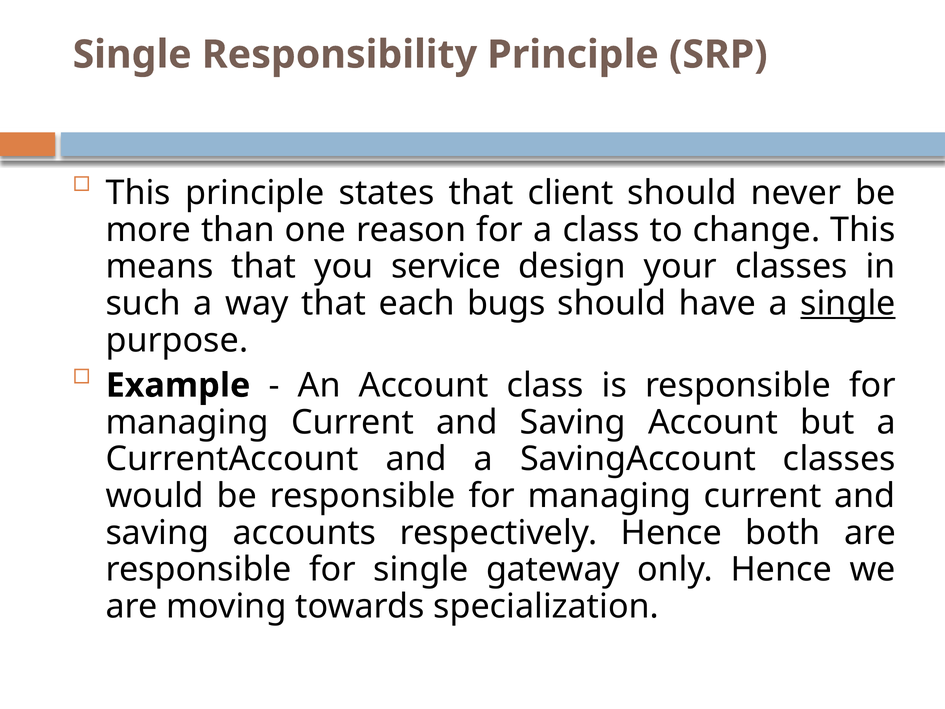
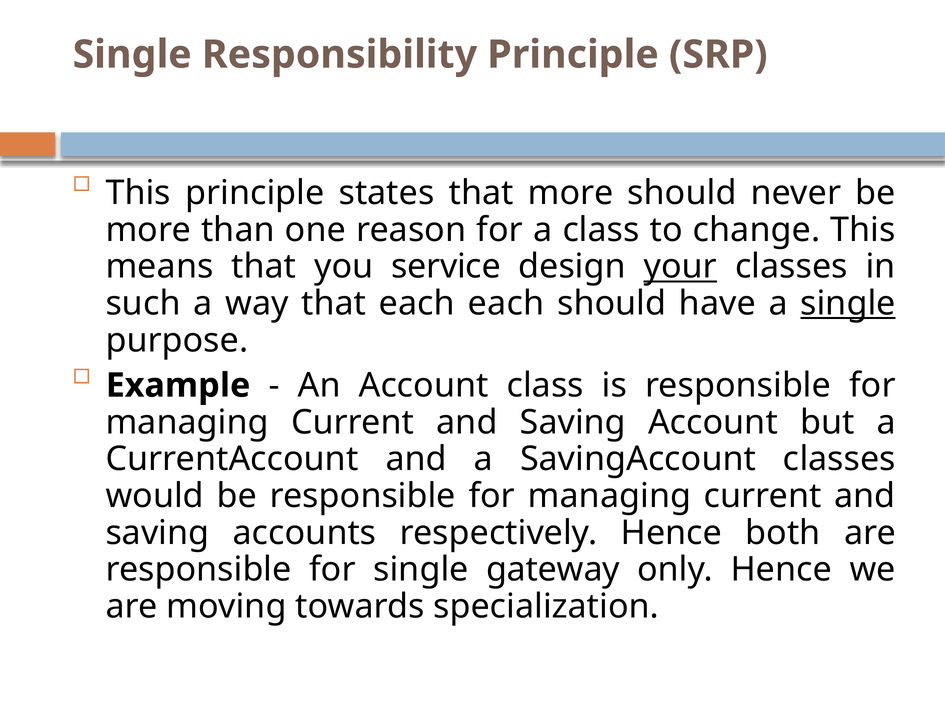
that client: client -> more
your underline: none -> present
each bugs: bugs -> each
